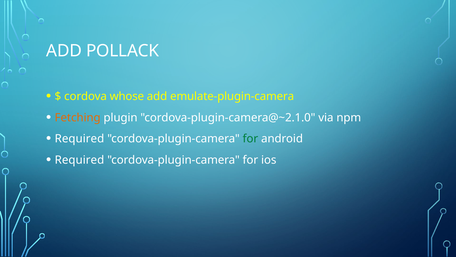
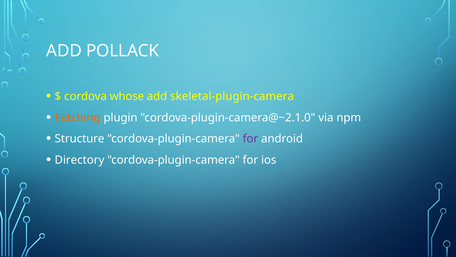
emulate-plugin-camera: emulate-plugin-camera -> skeletal-plugin-camera
Required at (79, 139): Required -> Structure
for at (250, 139) colour: green -> purple
Required at (79, 160): Required -> Directory
